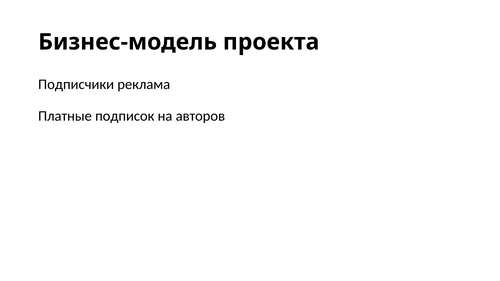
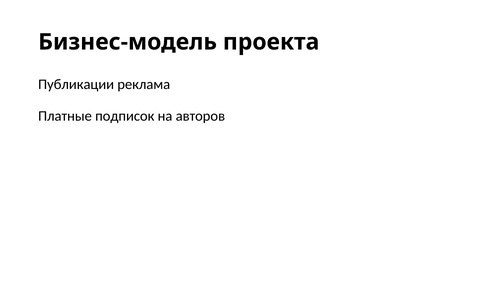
Подписчики: Подписчики -> Публикации
